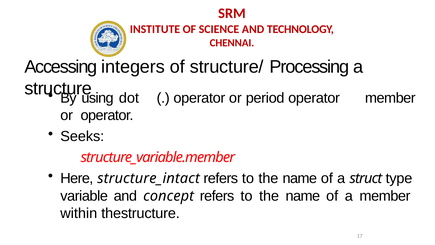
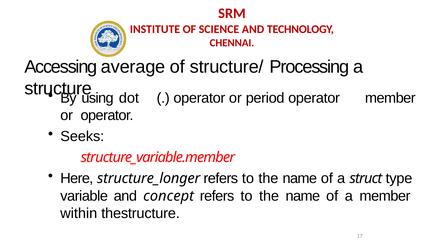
integers: integers -> average
structure_intact: structure_intact -> structure_longer
